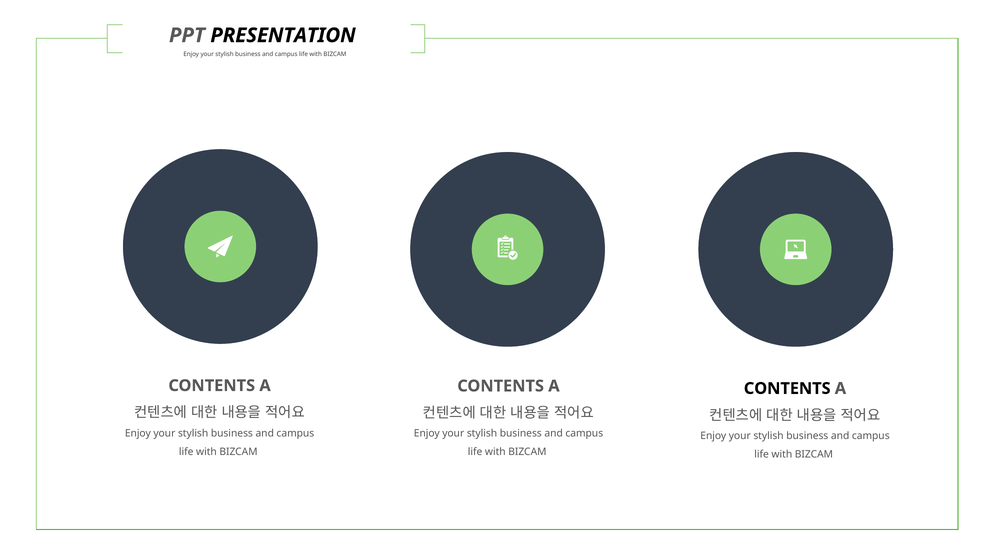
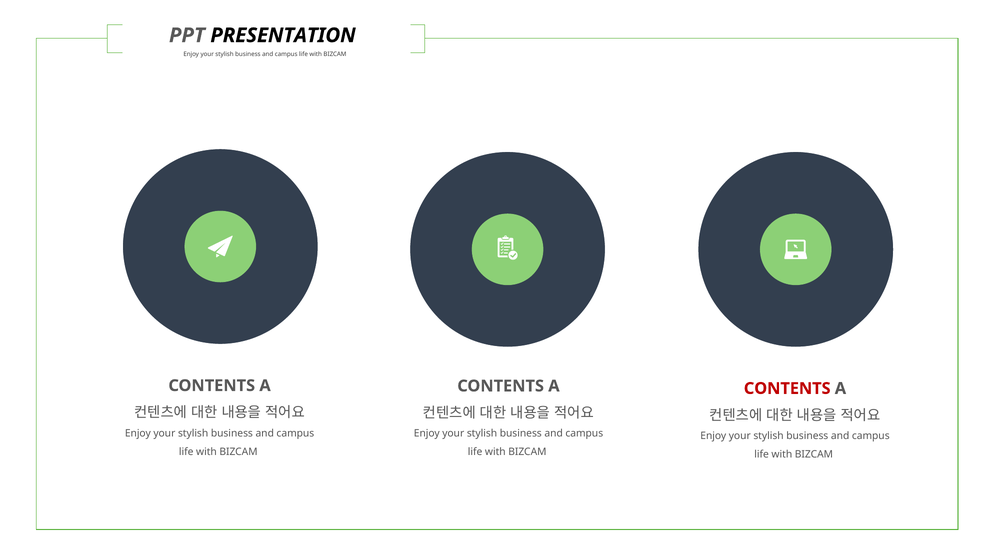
CONTENTS at (787, 389) colour: black -> red
